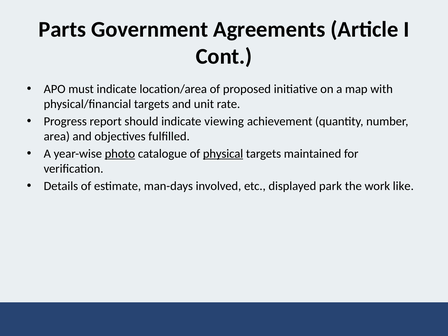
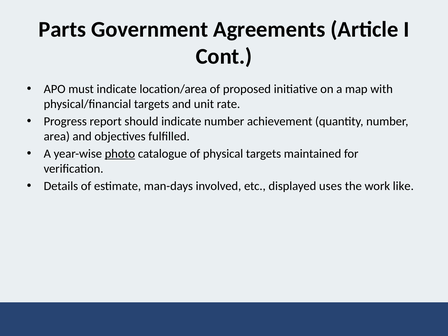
indicate viewing: viewing -> number
physical underline: present -> none
park: park -> uses
